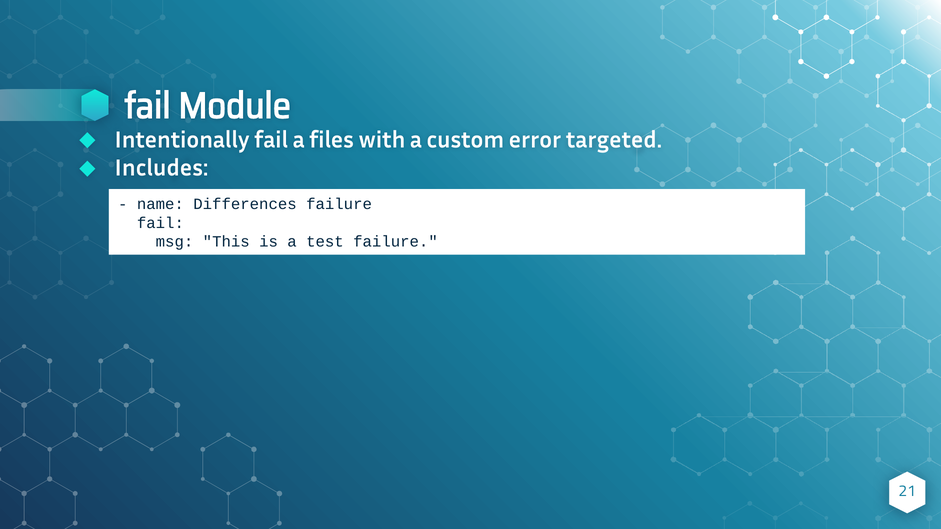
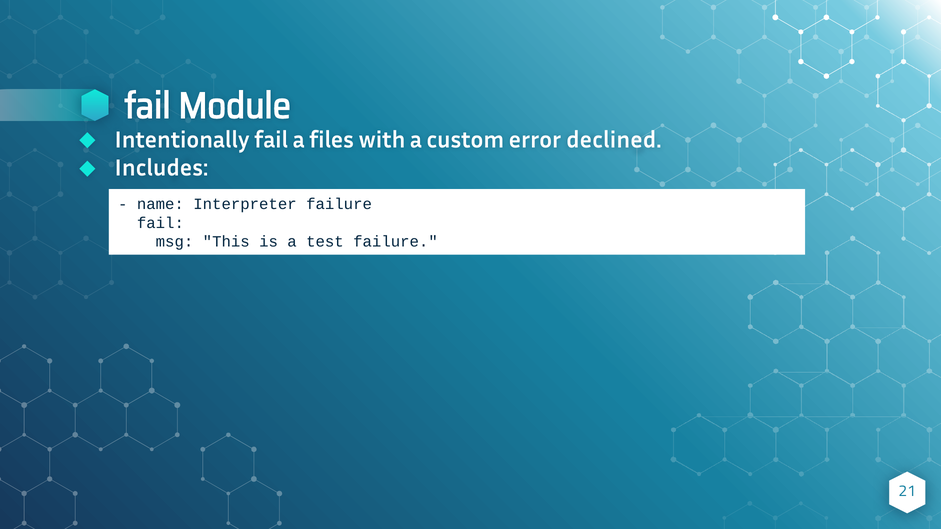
targeted: targeted -> declined
Differences: Differences -> Interpreter
